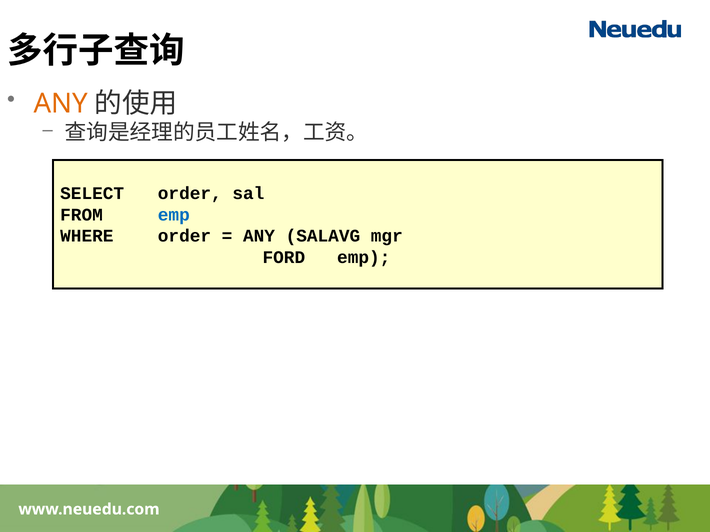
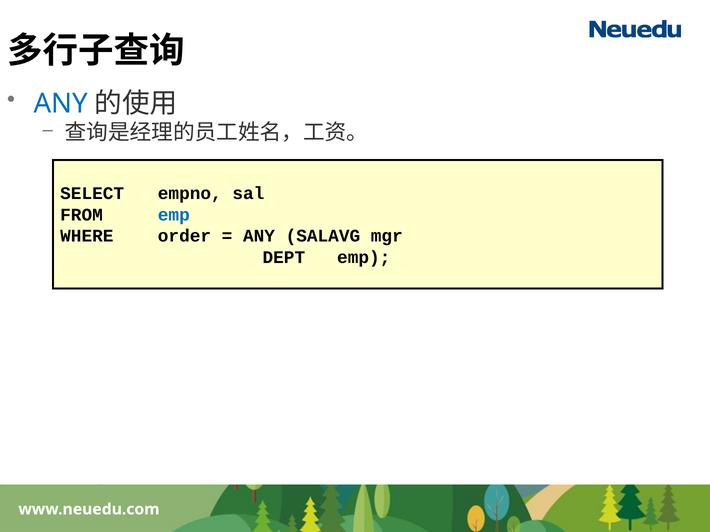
ANY at (61, 104) colour: orange -> blue
SELECT order: order -> empno
FORD: FORD -> DEPT
